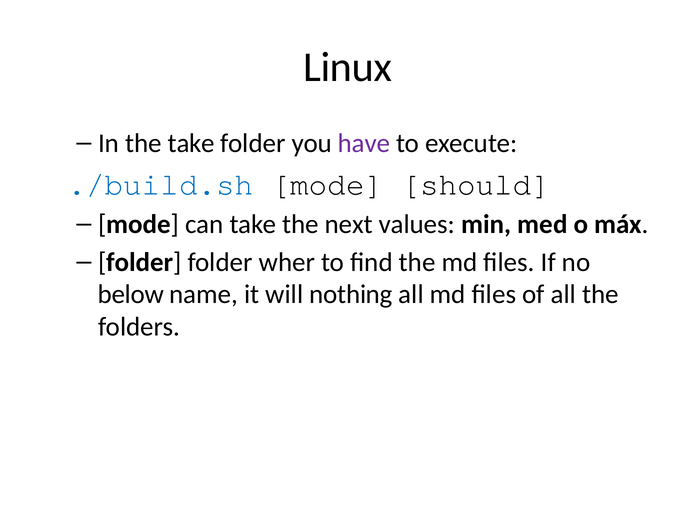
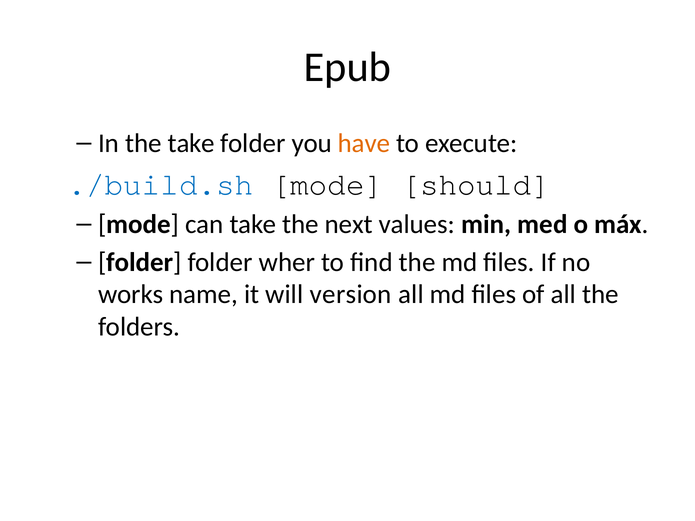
Linux: Linux -> Epub
have colour: purple -> orange
below: below -> works
nothing: nothing -> version
